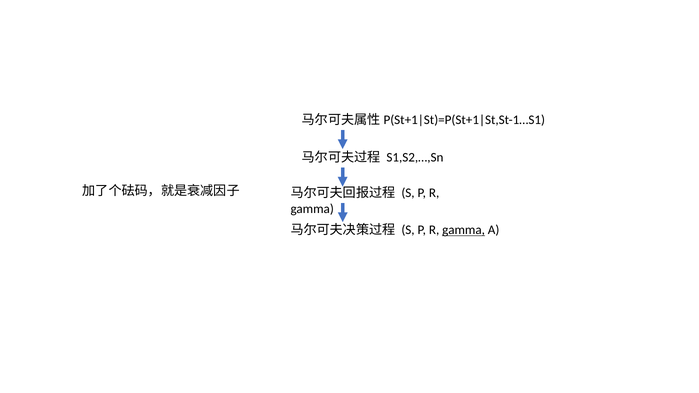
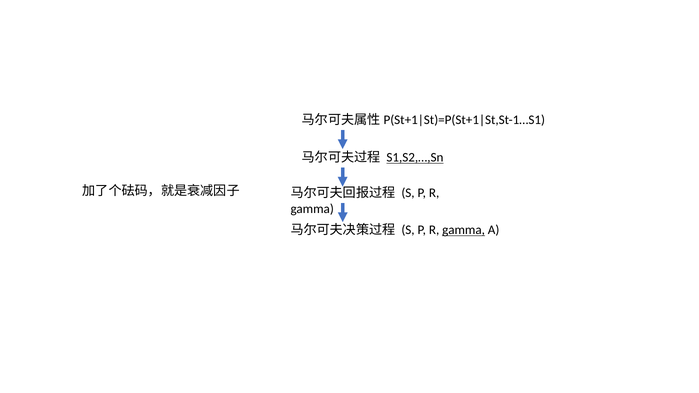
S1,S2,…,Sn underline: none -> present
